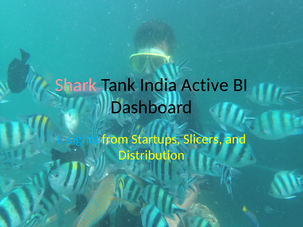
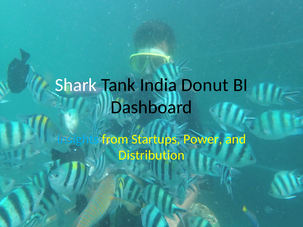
Shark colour: pink -> white
Active: Active -> Donut
Slicers: Slicers -> Power
